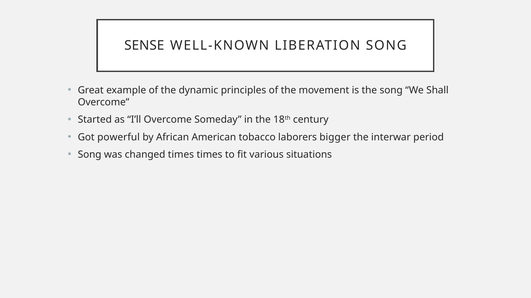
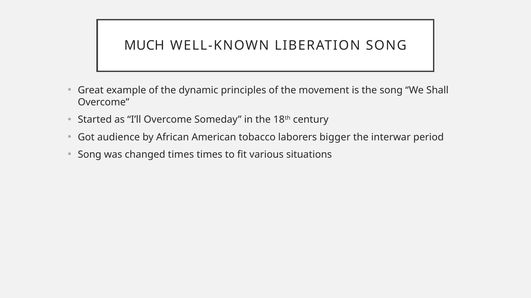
SENSE: SENSE -> MUCH
powerful: powerful -> audience
